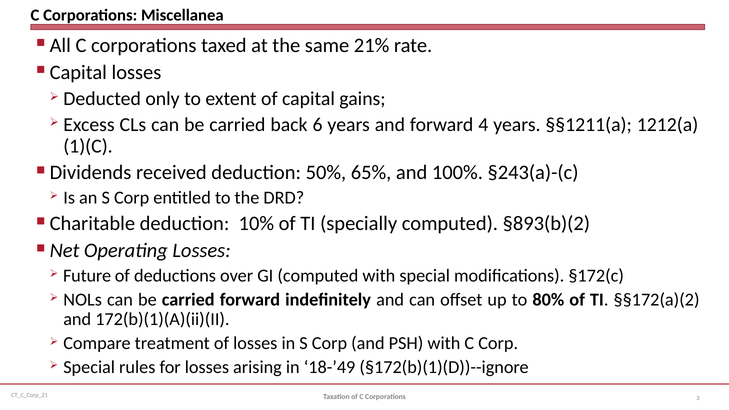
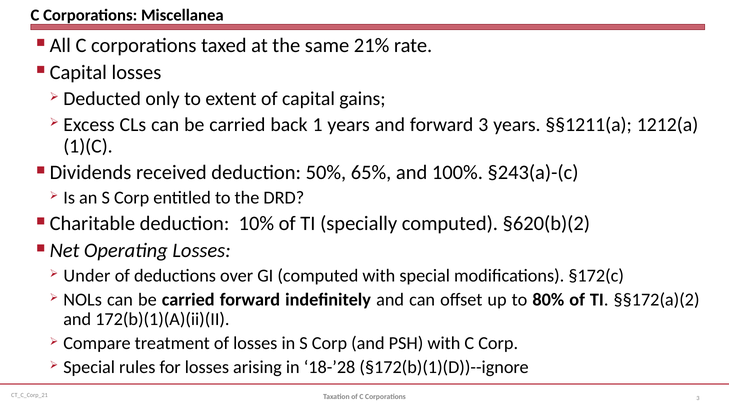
6: 6 -> 1
forward 4: 4 -> 3
§893(b)(2: §893(b)(2 -> §620(b)(2
Future: Future -> Under
18-’49: 18-’49 -> 18-’28
